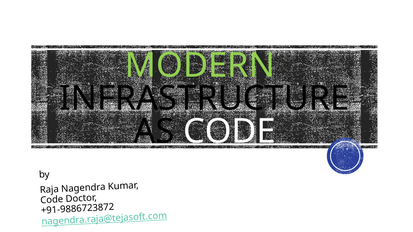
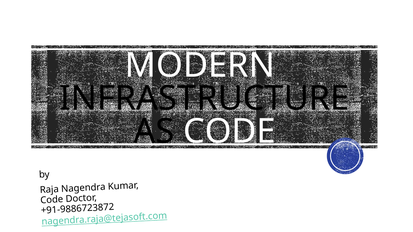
MODERN colour: light green -> white
